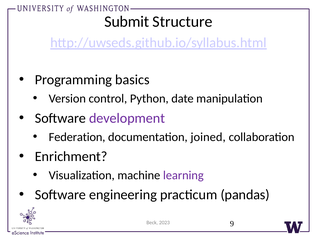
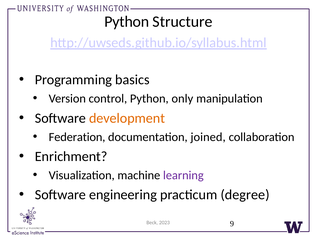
Submit at (127, 22): Submit -> Python
date: date -> only
development colour: purple -> orange
pandas: pandas -> degree
